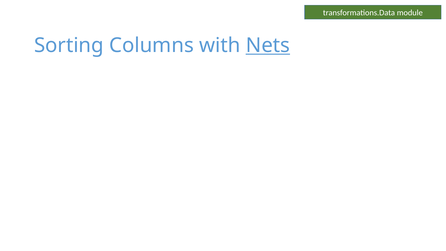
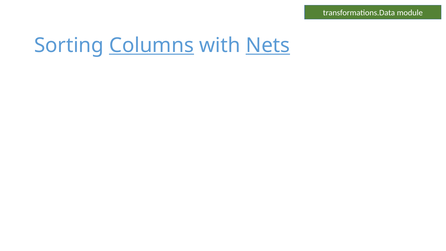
Columns underline: none -> present
